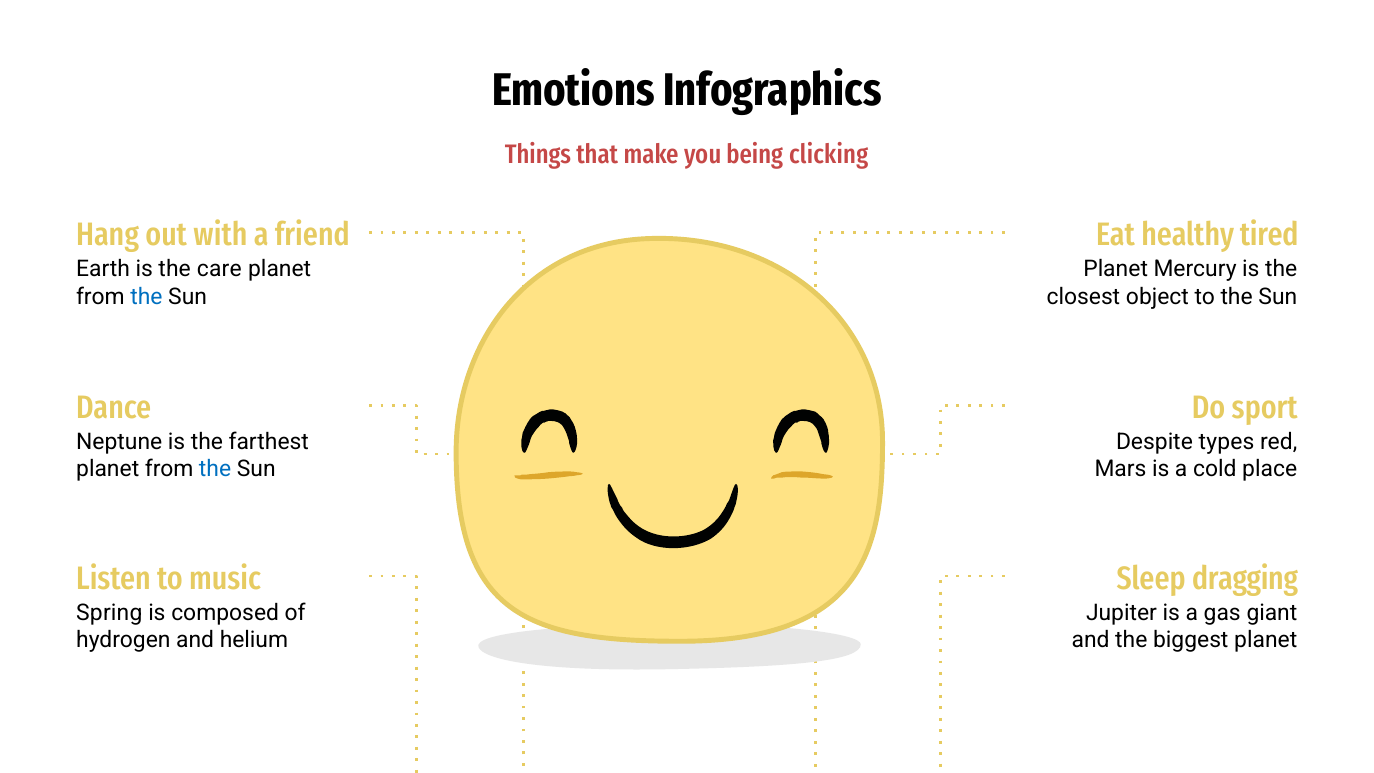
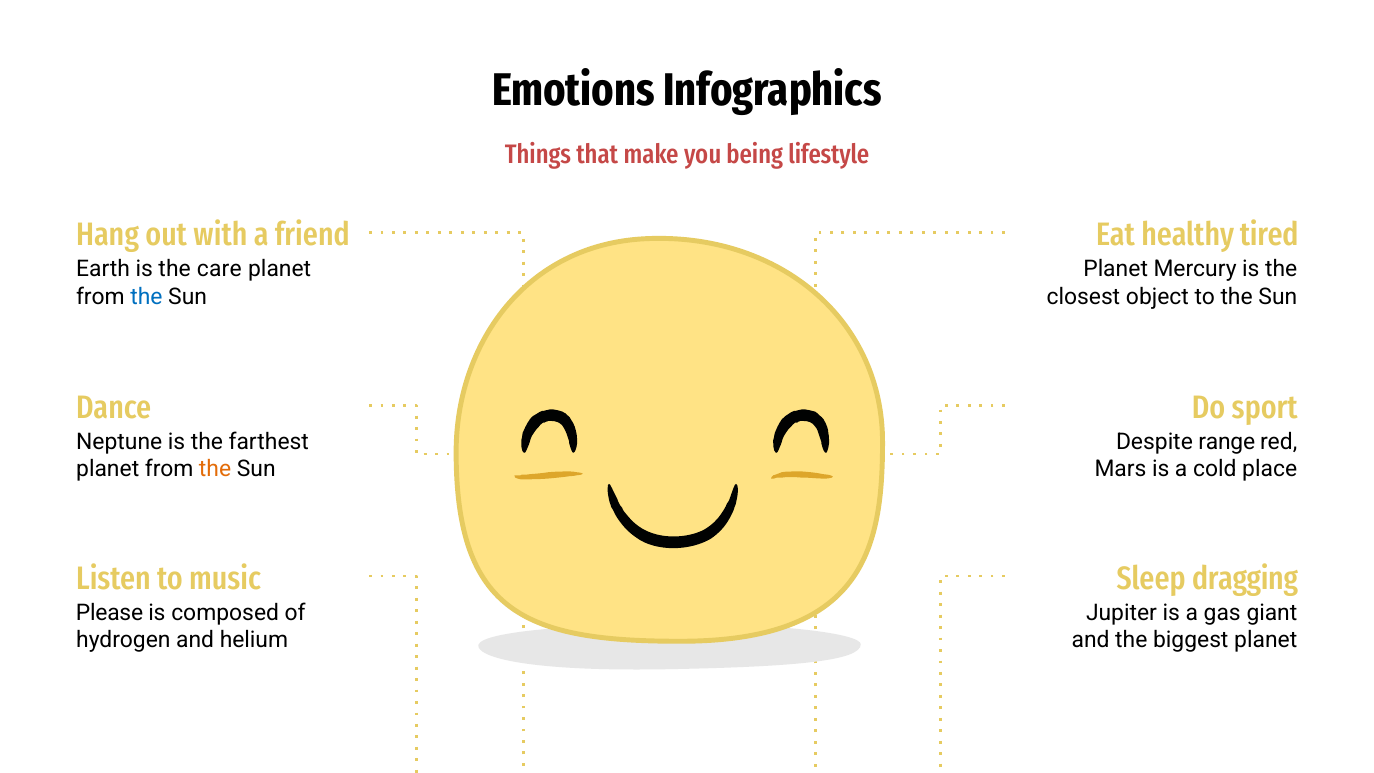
clicking: clicking -> lifestyle
types: types -> range
the at (215, 469) colour: blue -> orange
Spring: Spring -> Please
